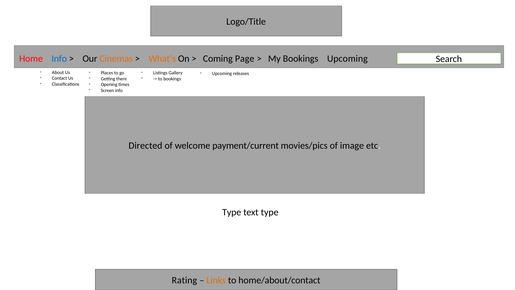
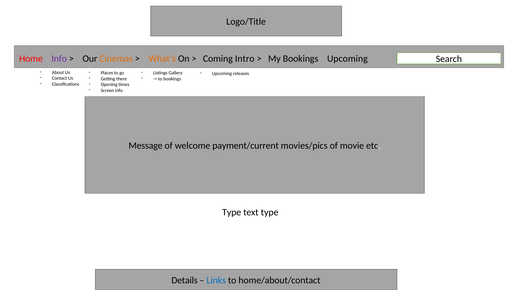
Info at (59, 59) colour: blue -> purple
Page: Page -> Intro
Directed: Directed -> Message
image: image -> movie
Rating: Rating -> Details
Links colour: orange -> blue
